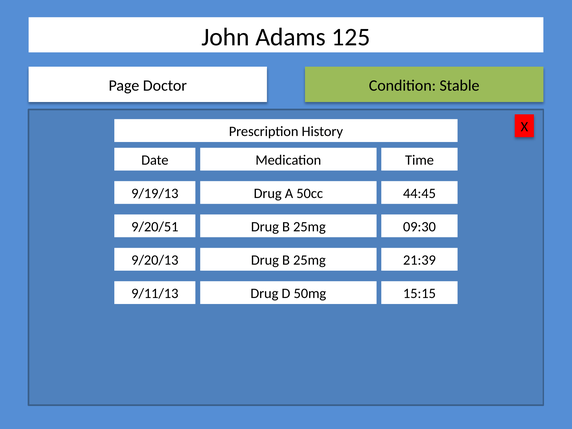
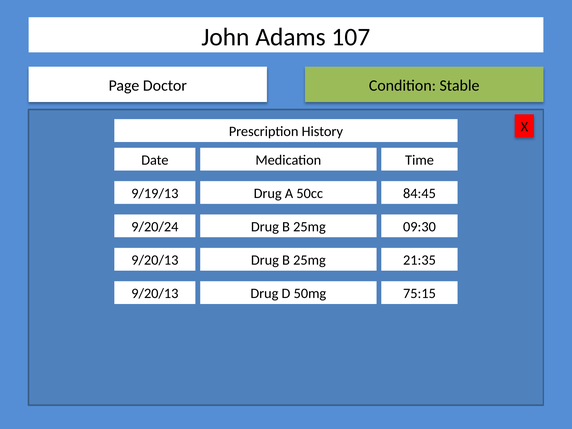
125: 125 -> 107
44:45: 44:45 -> 84:45
9/20/51: 9/20/51 -> 9/20/24
21:39: 21:39 -> 21:35
9/11/13 at (155, 294): 9/11/13 -> 9/20/13
15:15: 15:15 -> 75:15
